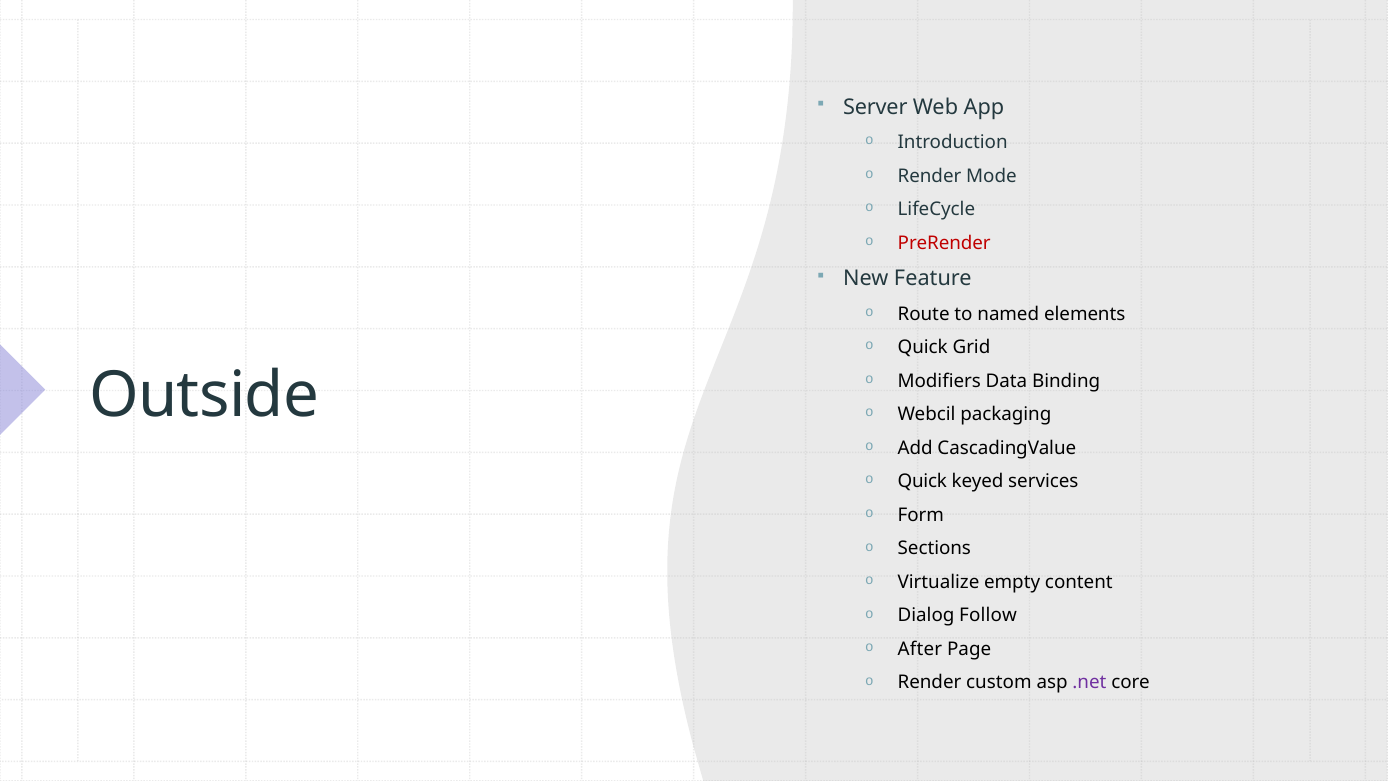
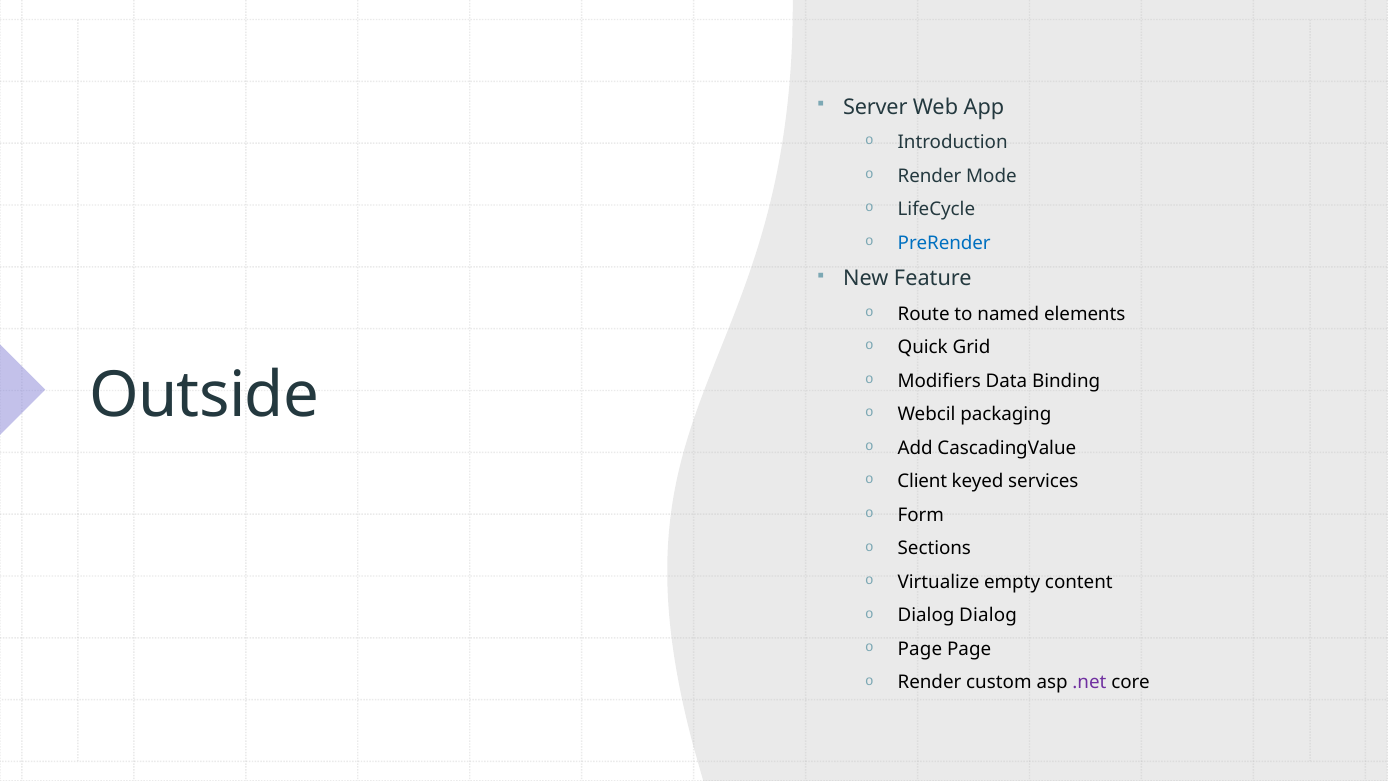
PreRender colour: red -> blue
Quick at (922, 481): Quick -> Client
Dialog Follow: Follow -> Dialog
After at (920, 649): After -> Page
